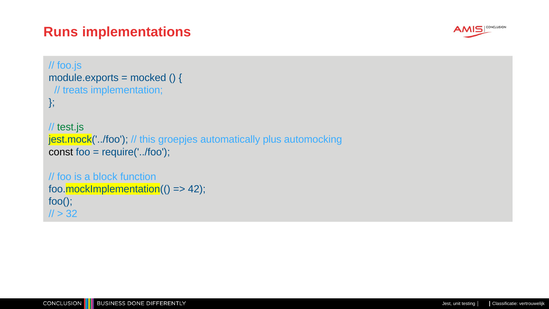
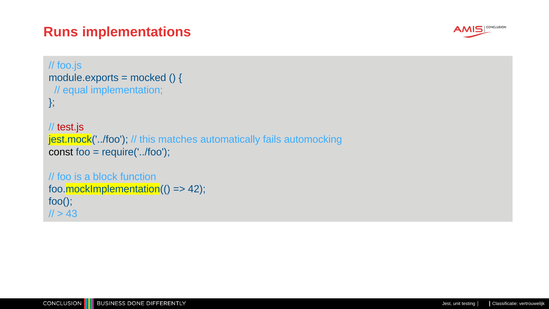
treats: treats -> equal
test.js colour: green -> red
groepjes: groepjes -> matches
plus: plus -> fails
32: 32 -> 43
